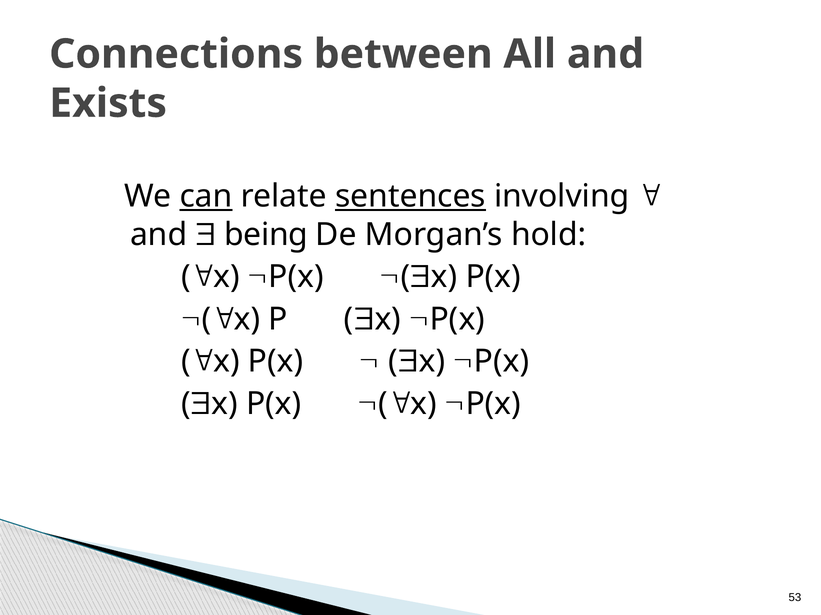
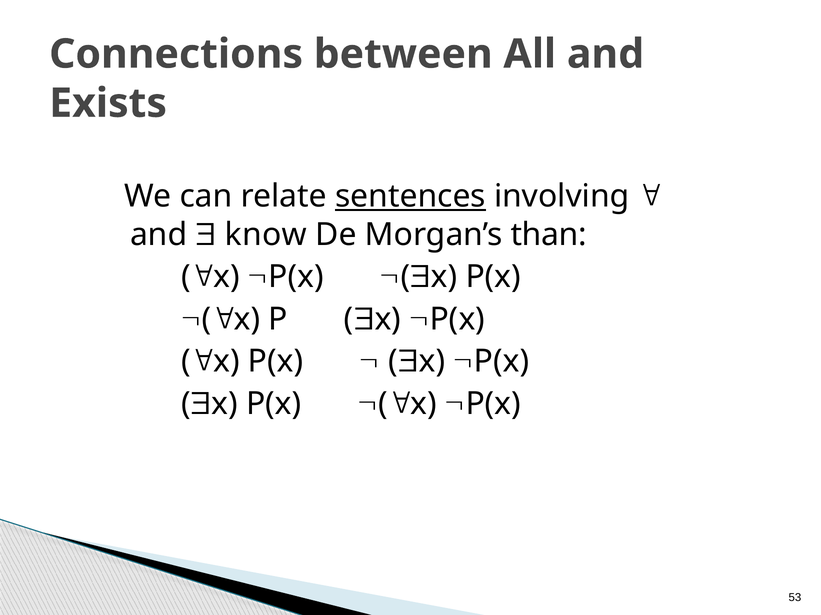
can underline: present -> none
being: being -> know
hold: hold -> than
